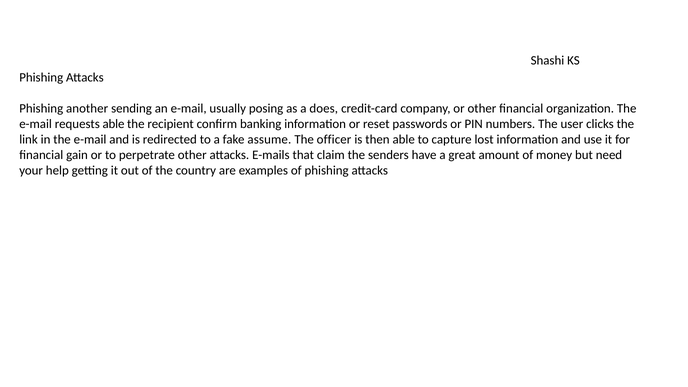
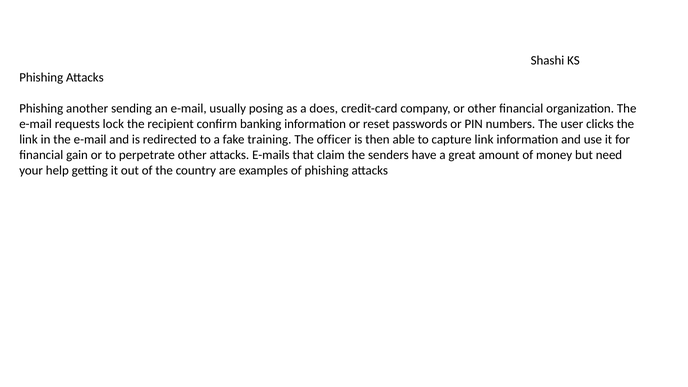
requests able: able -> lock
assume: assume -> training
capture lost: lost -> link
